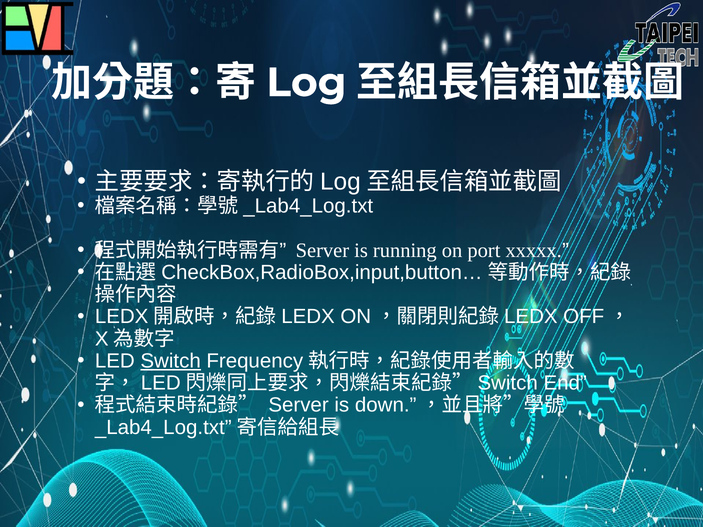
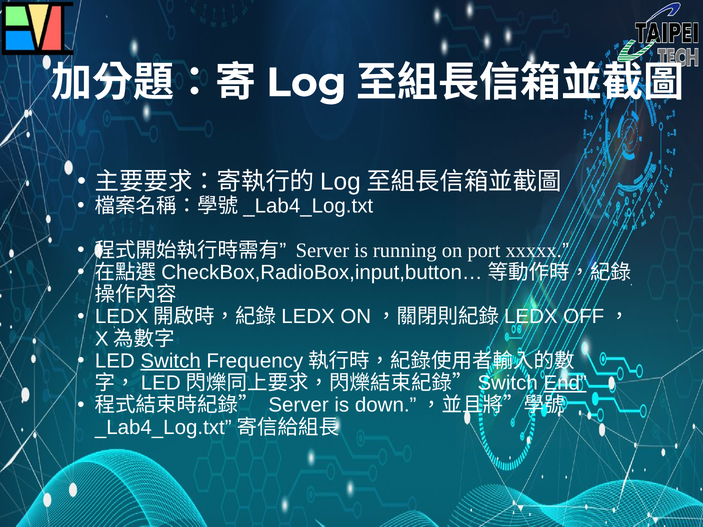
End underline: none -> present
